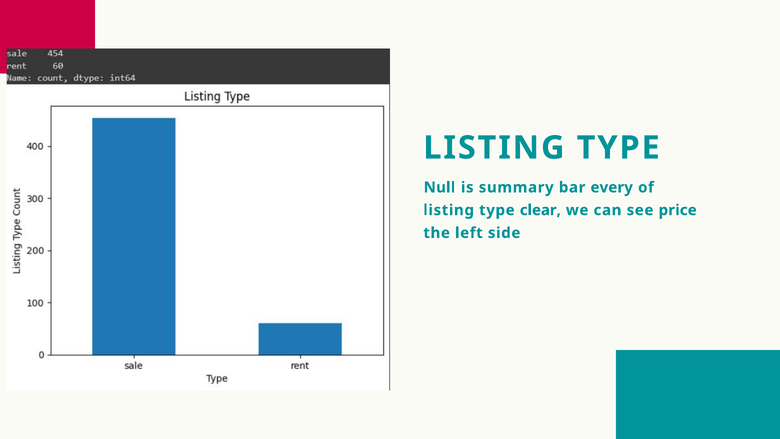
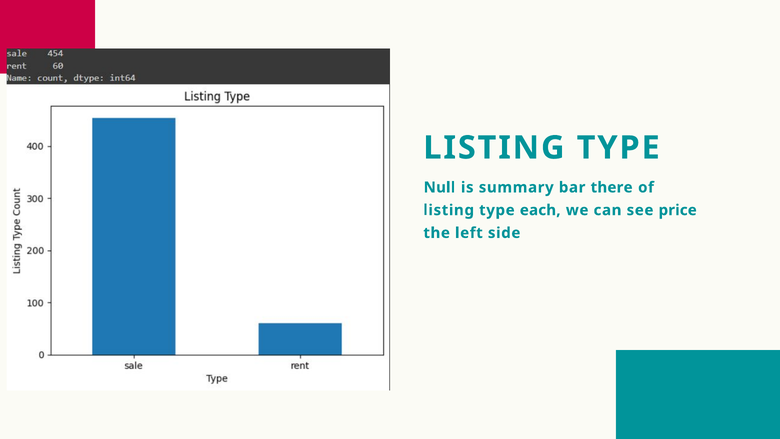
every: every -> there
clear: clear -> each
